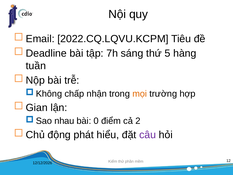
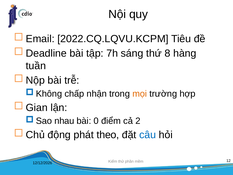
5: 5 -> 8
hiểu: hiểu -> theo
câu colour: purple -> blue
